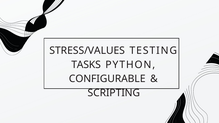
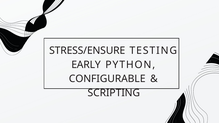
STRESS/VALUES: STRESS/VALUES -> STRESS/ENSURE
TASKS: TASKS -> EARLY
